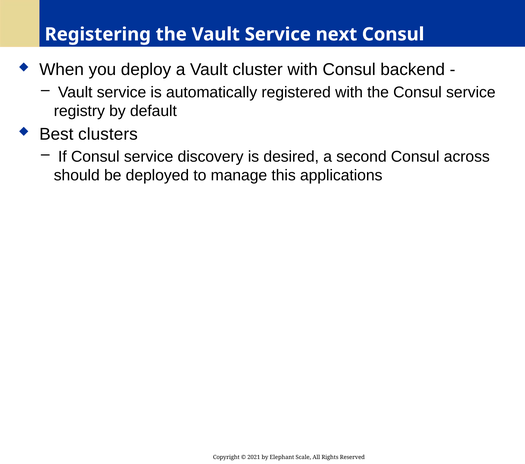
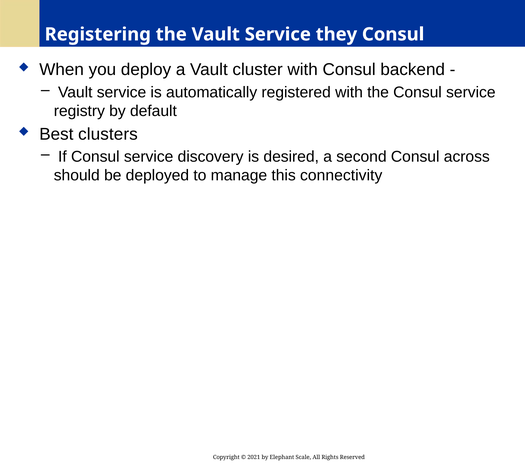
next: next -> they
applications: applications -> connectivity
